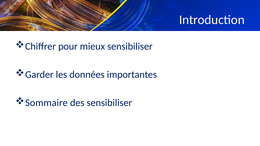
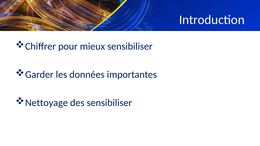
Sommaire: Sommaire -> Nettoyage
